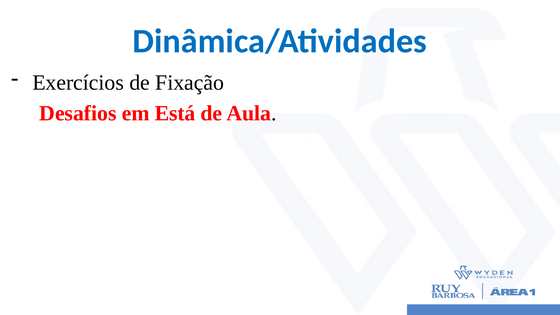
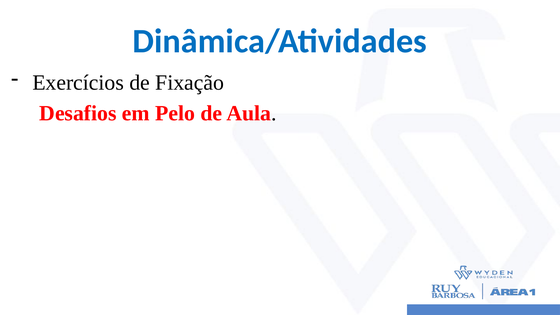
Está: Está -> Pelo
